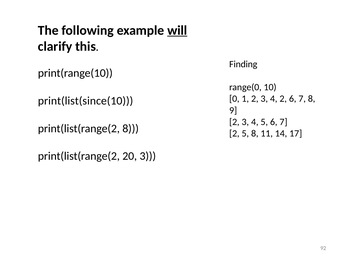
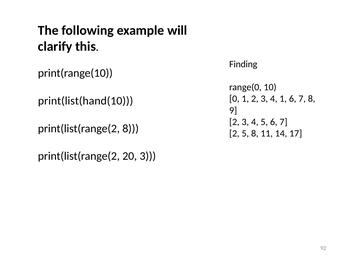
will underline: present -> none
4 2: 2 -> 1
print(list(since(10: print(list(since(10 -> print(list(hand(10
